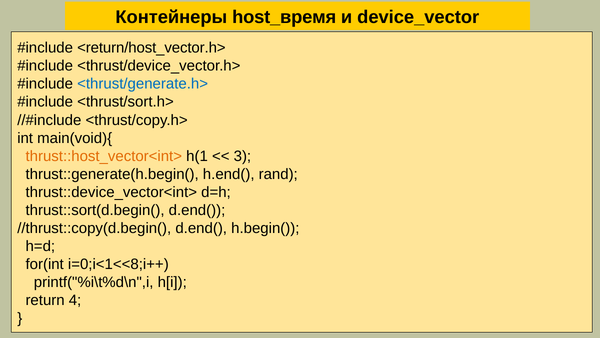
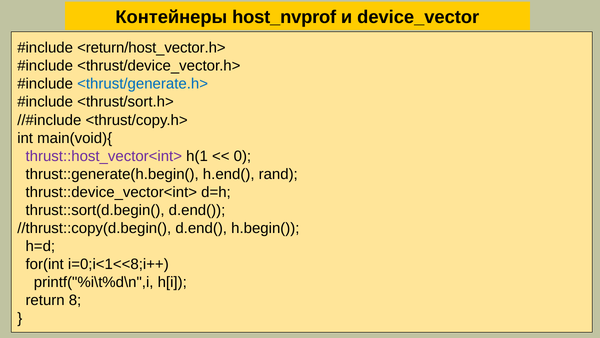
host_время: host_время -> host_nvprof
thrust::host_vector<int> colour: orange -> purple
3: 3 -> 0
4: 4 -> 8
